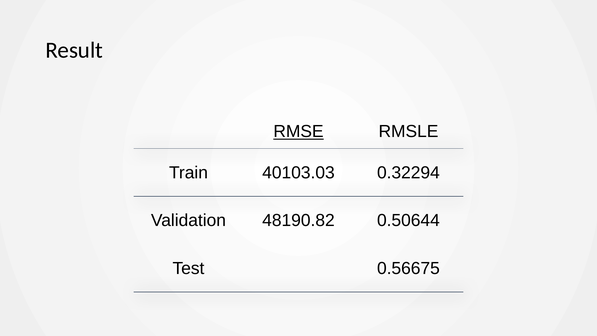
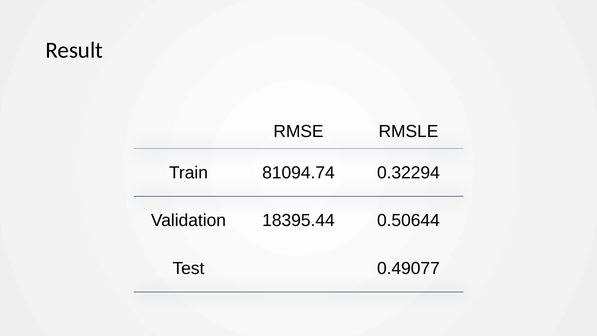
RMSE underline: present -> none
40103.03: 40103.03 -> 81094.74
48190.82: 48190.82 -> 18395.44
0.56675: 0.56675 -> 0.49077
